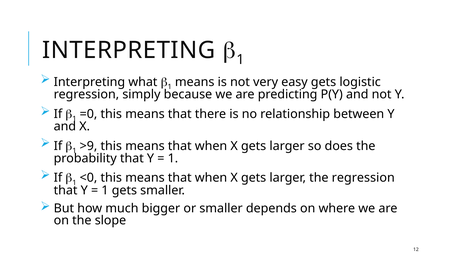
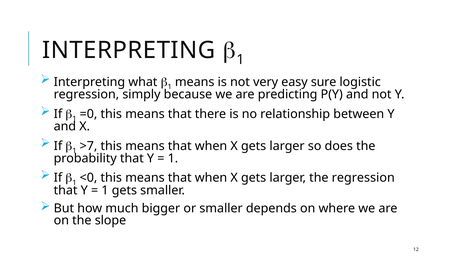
easy gets: gets -> sure
>9: >9 -> >7
